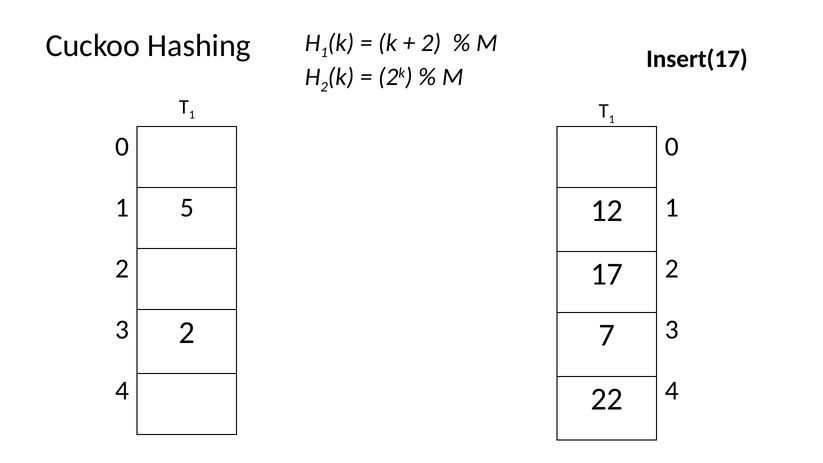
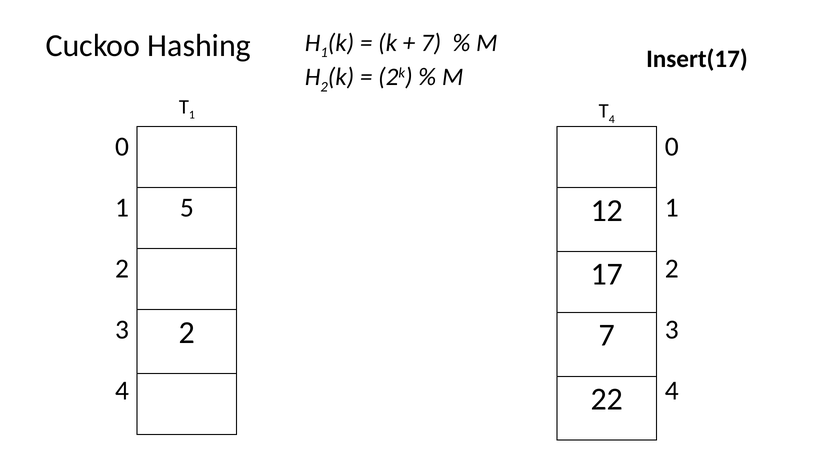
2 at (431, 43): 2 -> 7
1 at (612, 119): 1 -> 4
